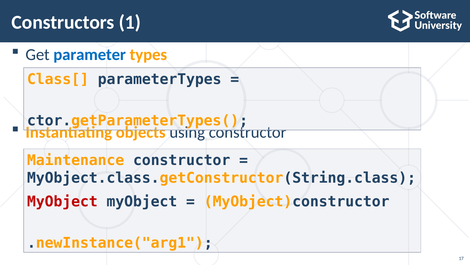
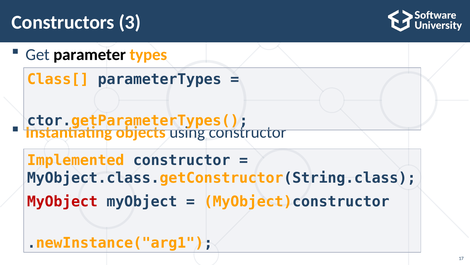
1: 1 -> 3
parameter colour: blue -> black
Maintenance: Maintenance -> Implemented
